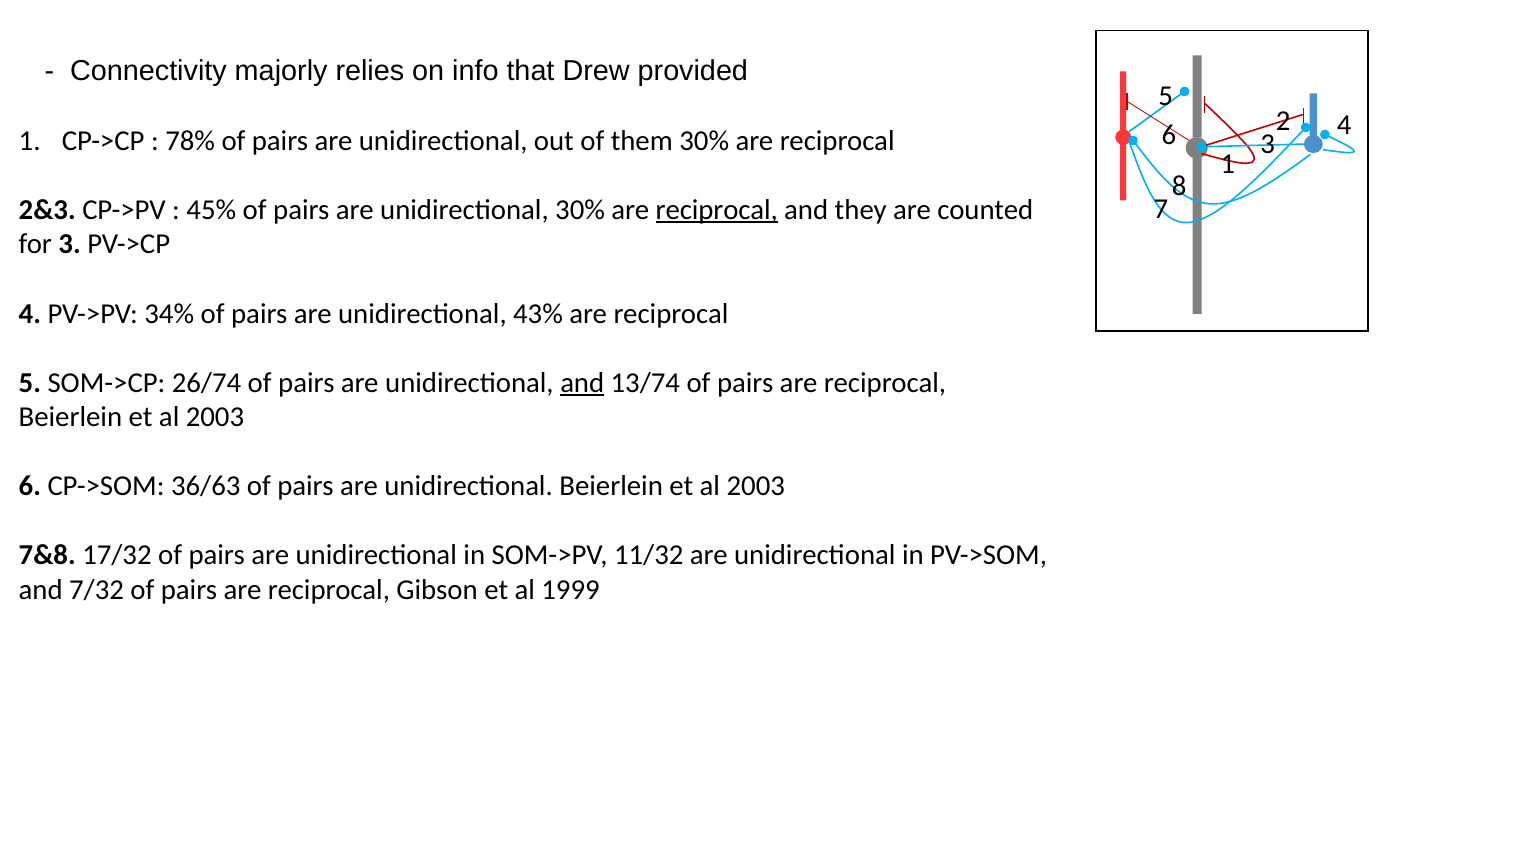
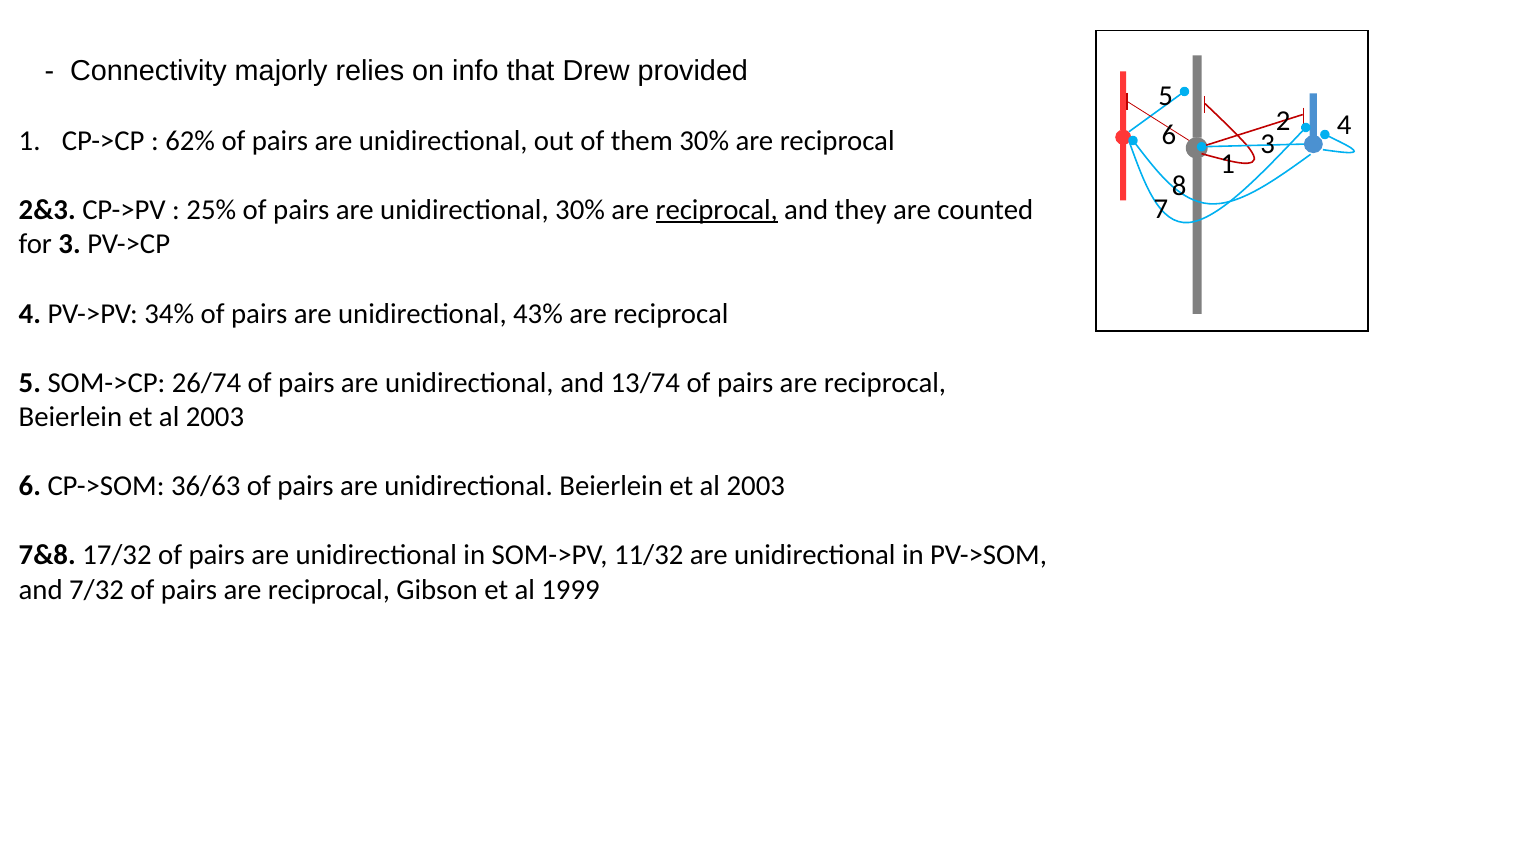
78%: 78% -> 62%
45%: 45% -> 25%
and at (582, 383) underline: present -> none
